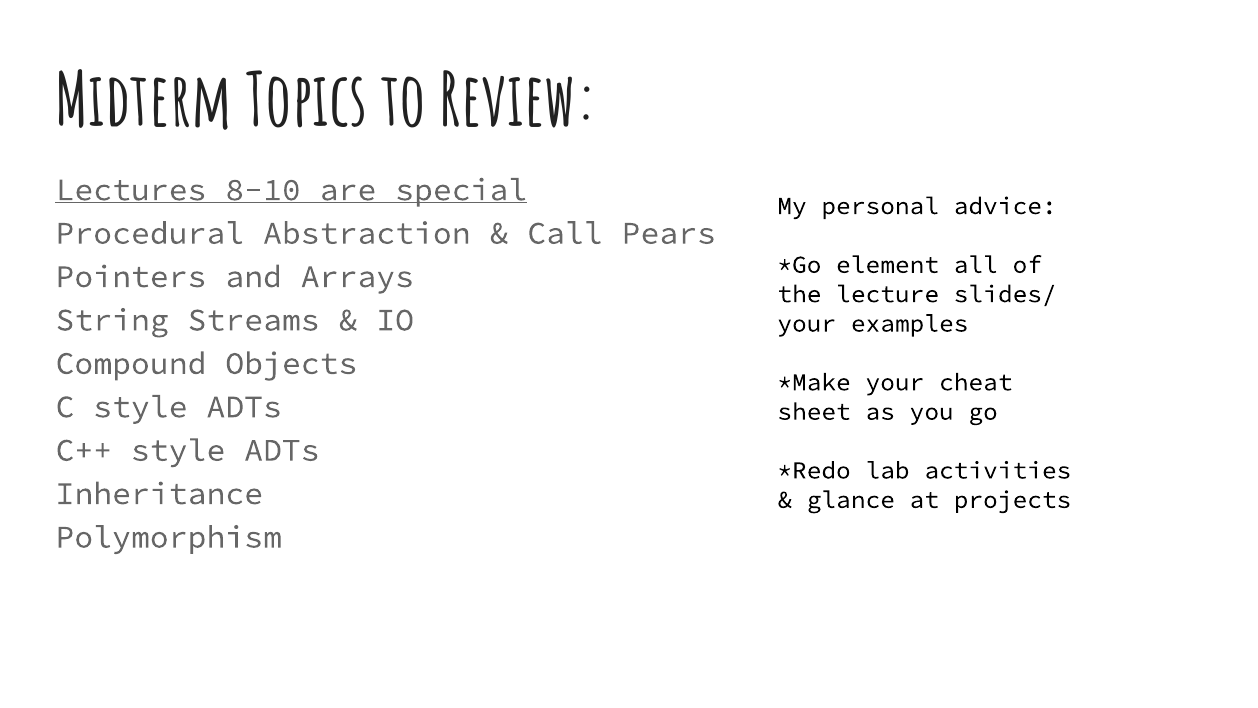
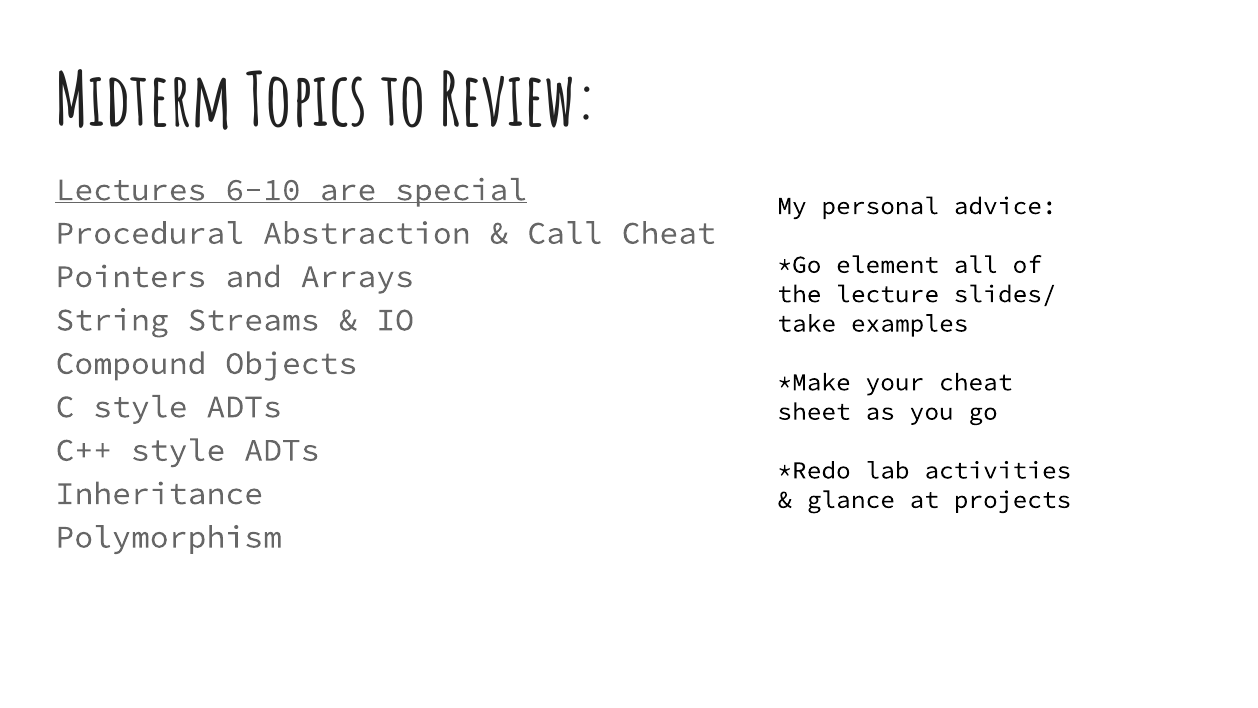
8-10: 8-10 -> 6-10
Call Pears: Pears -> Cheat
your at (807, 323): your -> take
